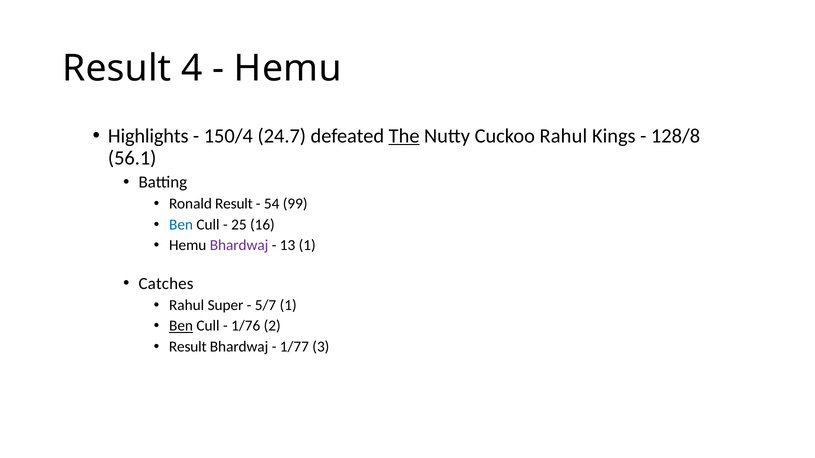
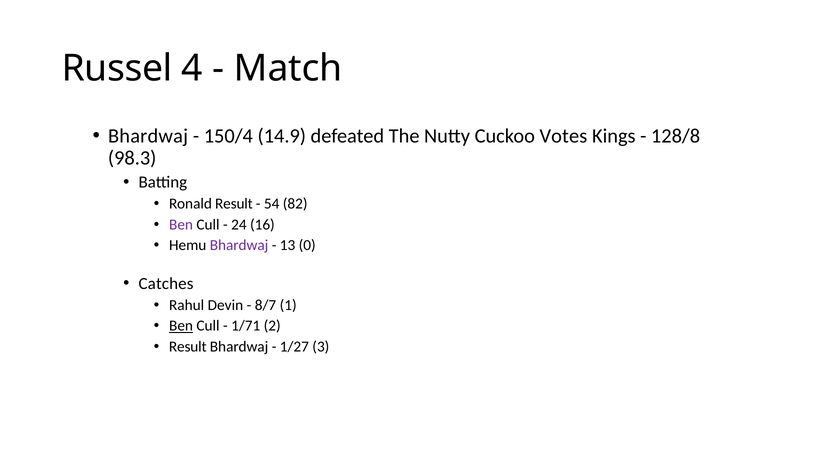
Result at (117, 68): Result -> Russel
Hemu at (288, 68): Hemu -> Match
Highlights at (148, 136): Highlights -> Bhardwaj
24.7: 24.7 -> 14.9
The underline: present -> none
Cuckoo Rahul: Rahul -> Votes
56.1: 56.1 -> 98.3
99: 99 -> 82
Ben at (181, 225) colour: blue -> purple
25: 25 -> 24
13 1: 1 -> 0
Super: Super -> Devin
5/7: 5/7 -> 8/7
1/76: 1/76 -> 1/71
1/77: 1/77 -> 1/27
